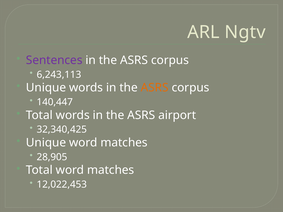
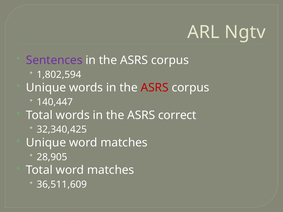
6,243,113: 6,243,113 -> 1,802,594
ASRS at (155, 88) colour: orange -> red
airport: airport -> correct
12,022,453: 12,022,453 -> 36,511,609
